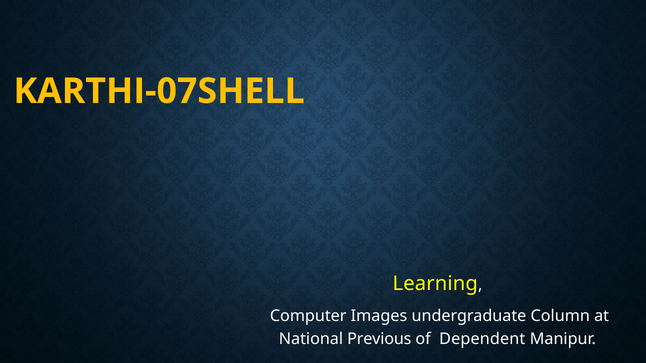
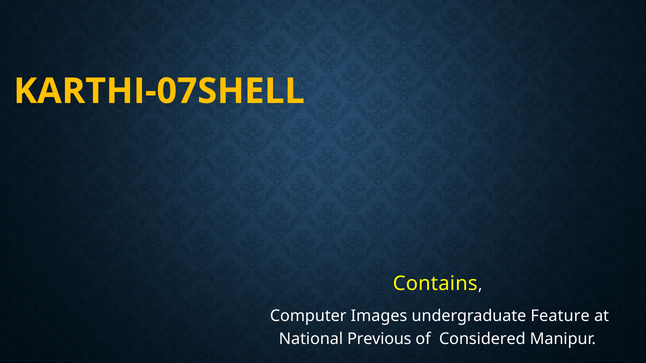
Learning: Learning -> Contains
Column: Column -> Feature
Dependent: Dependent -> Considered
